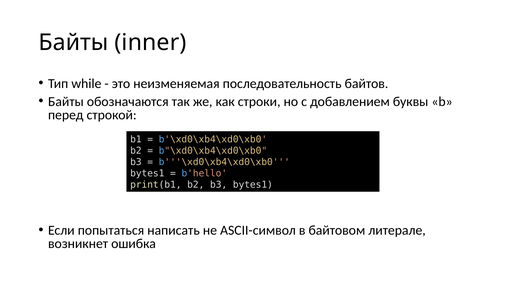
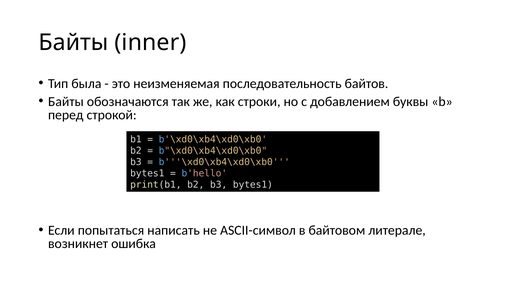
while: while -> была
